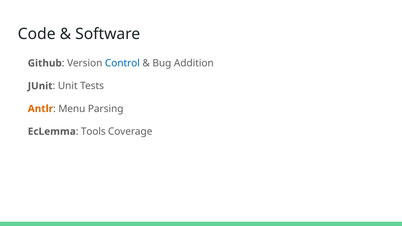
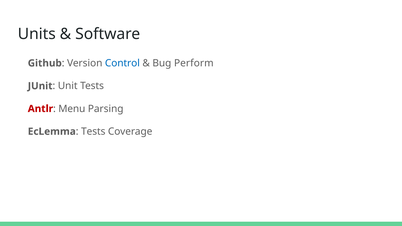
Code: Code -> Units
Addition: Addition -> Perform
Antlr colour: orange -> red
Tools at (93, 132): Tools -> Tests
